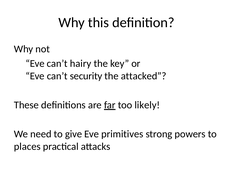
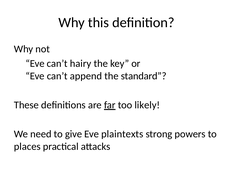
security: security -> append
attacked: attacked -> standard
primitives: primitives -> plaintexts
